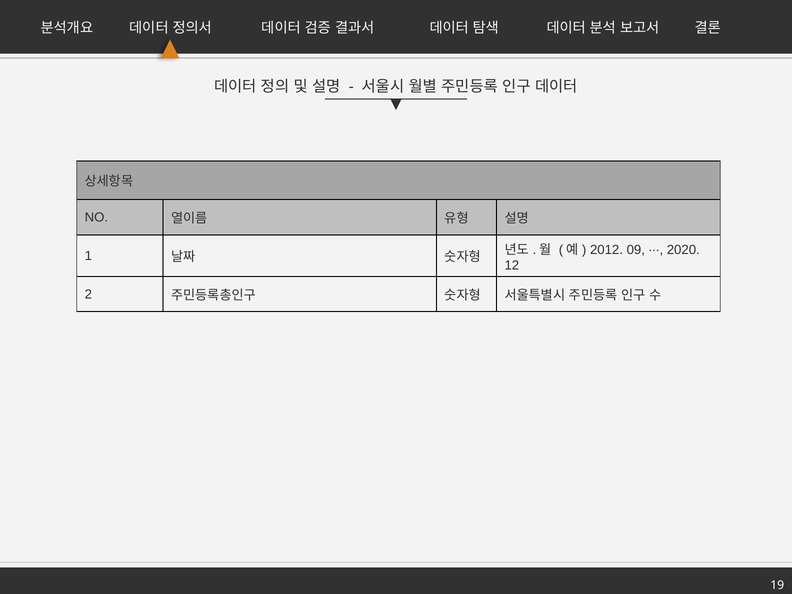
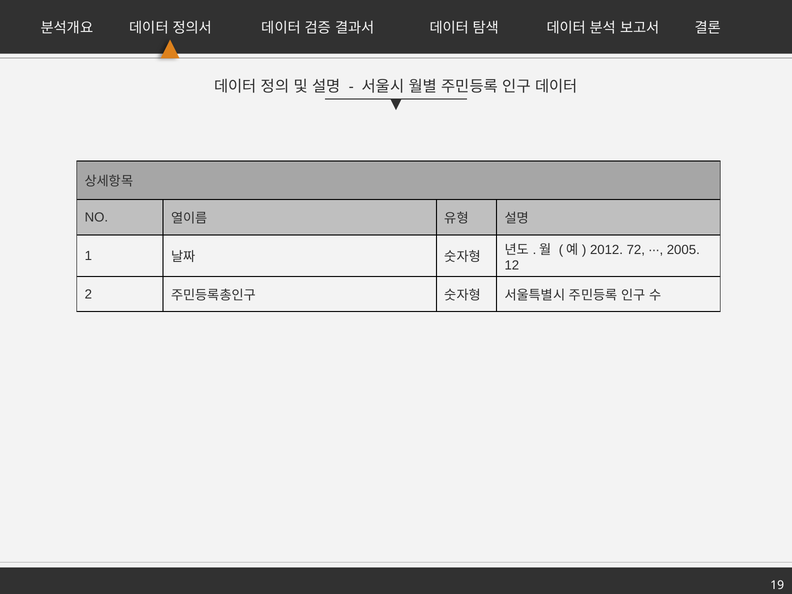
09: 09 -> 72
2020: 2020 -> 2005
